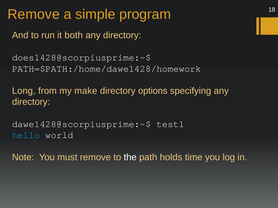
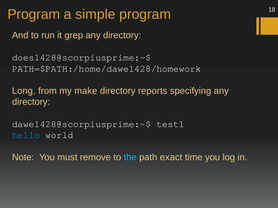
Remove at (34, 14): Remove -> Program
both: both -> grep
options: options -> reports
the colour: white -> light blue
holds: holds -> exact
